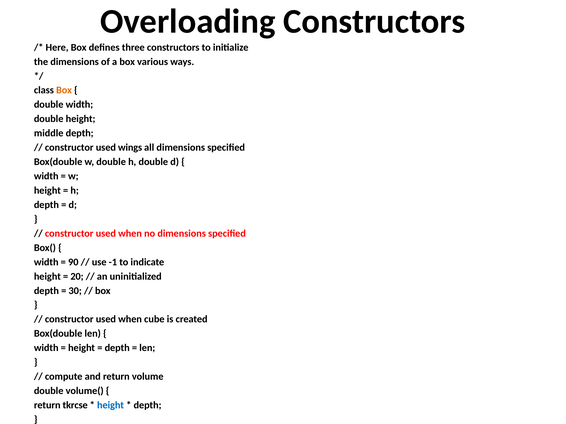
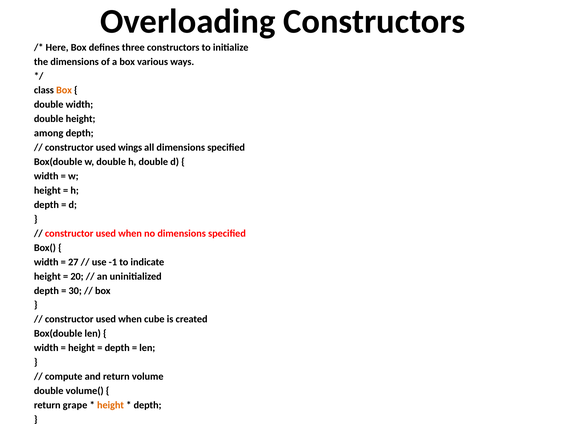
middle: middle -> among
90: 90 -> 27
tkrcse: tkrcse -> grape
height at (110, 406) colour: blue -> orange
